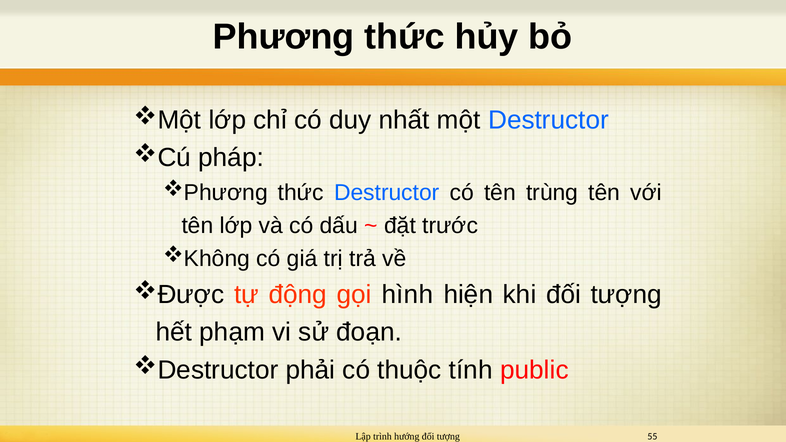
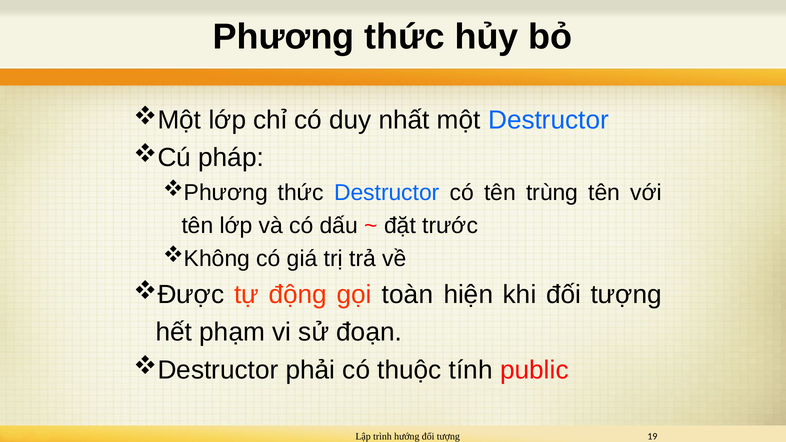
hình: hình -> toàn
55: 55 -> 19
